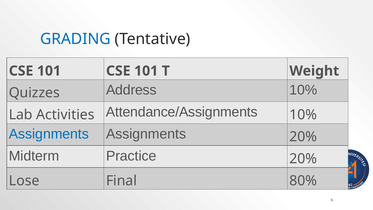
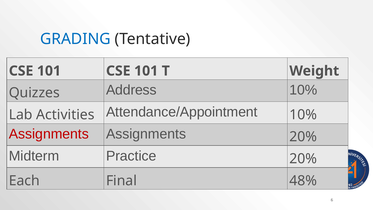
Attendance/Assignments: Attendance/Assignments -> Attendance/Appointment
Assignments at (49, 134) colour: blue -> red
Lose: Lose -> Each
80%: 80% -> 48%
